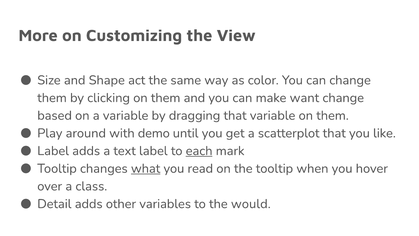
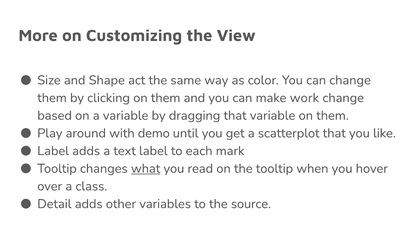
want: want -> work
each underline: present -> none
would: would -> source
